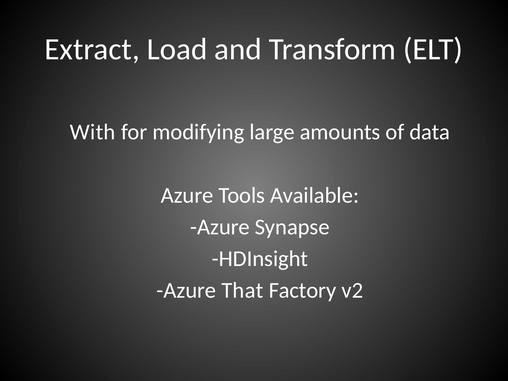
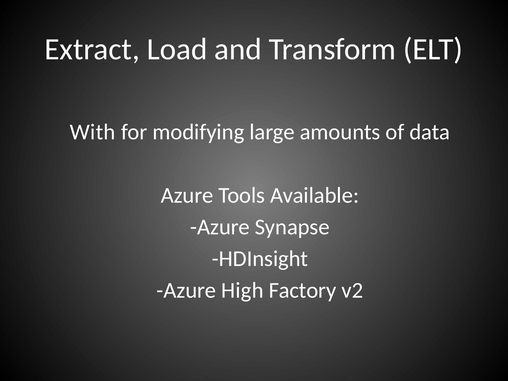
That: That -> High
